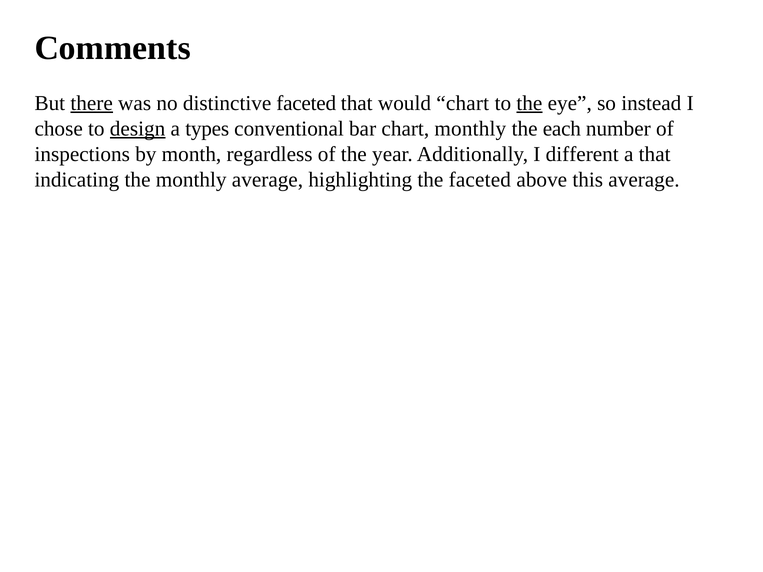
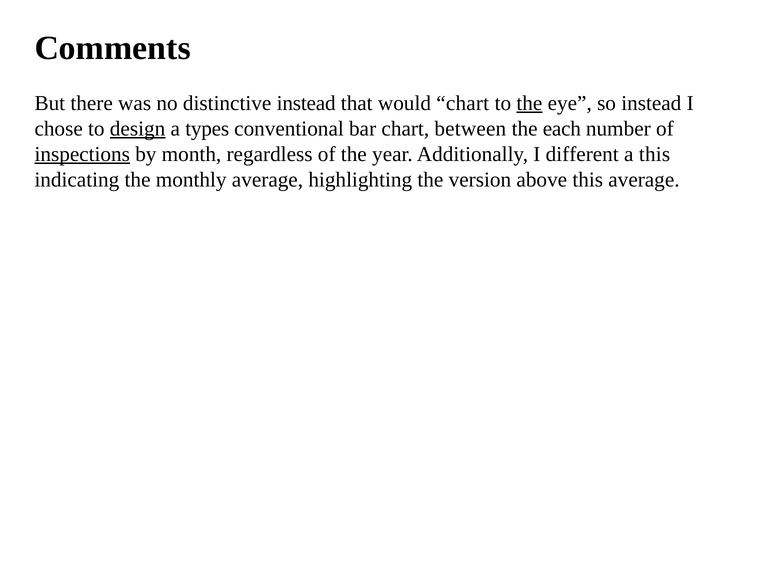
there underline: present -> none
distinctive faceted: faceted -> instead
chart monthly: monthly -> between
inspections underline: none -> present
a that: that -> this
the faceted: faceted -> version
